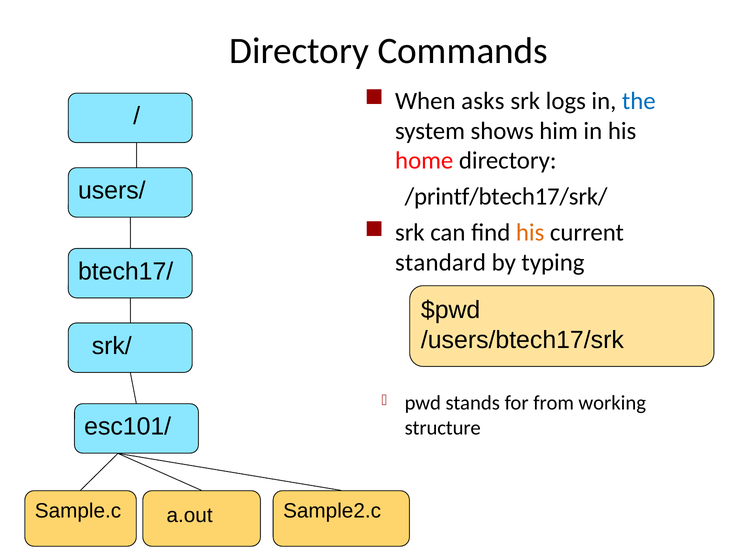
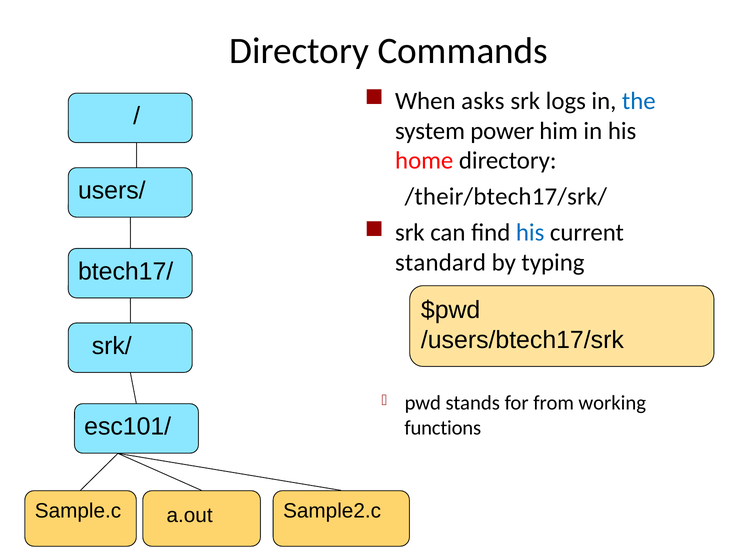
shows: shows -> power
/printf/btech17/srk/: /printf/btech17/srk/ -> /their/btech17/srk/
his at (530, 233) colour: orange -> blue
structure: structure -> functions
